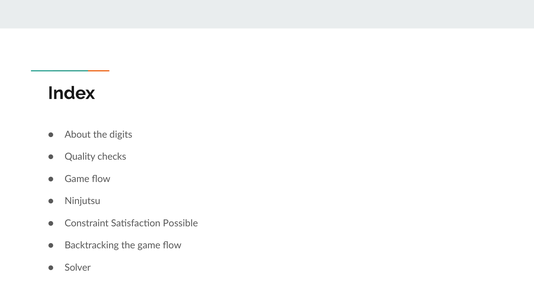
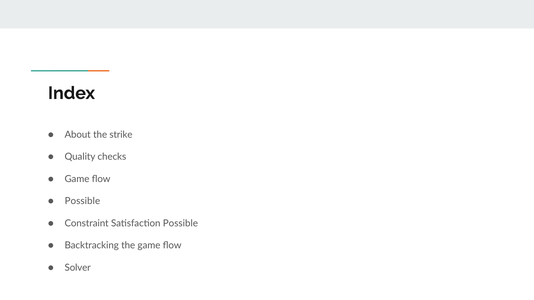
digits: digits -> strike
Ninjutsu at (82, 201): Ninjutsu -> Possible
